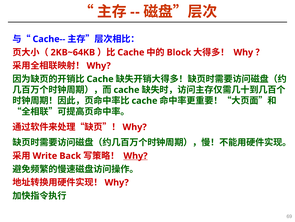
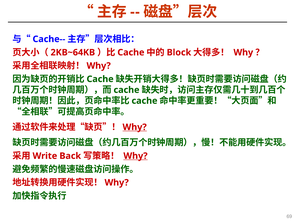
Why at (135, 127) underline: none -> present
